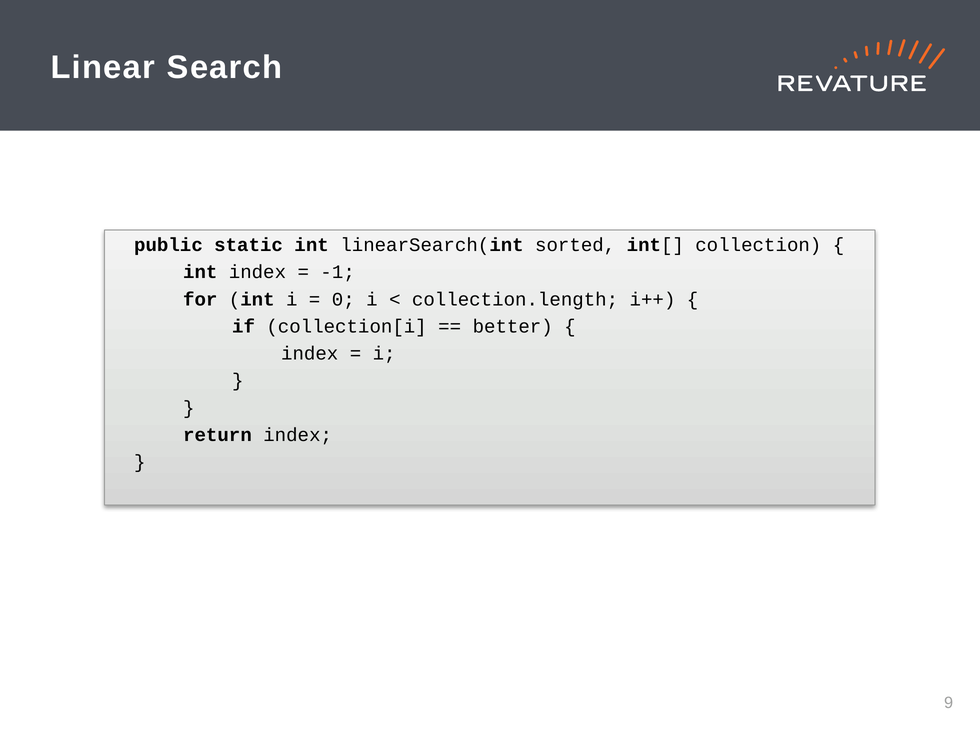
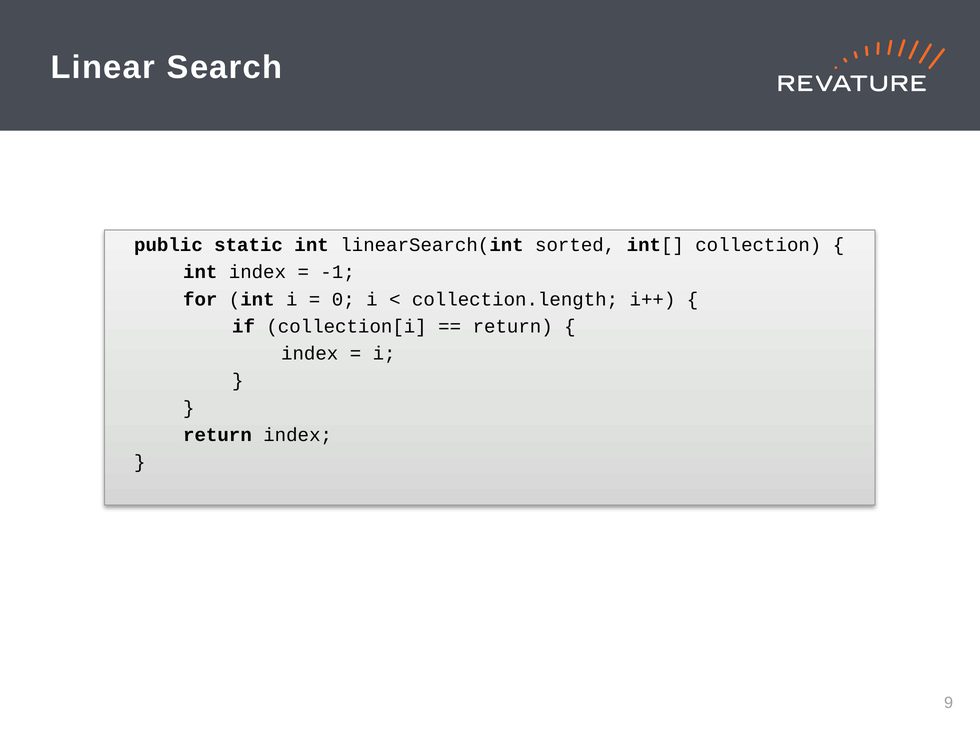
better at (513, 326): better -> return
